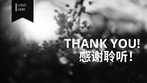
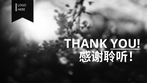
YOU underline: none -> present
